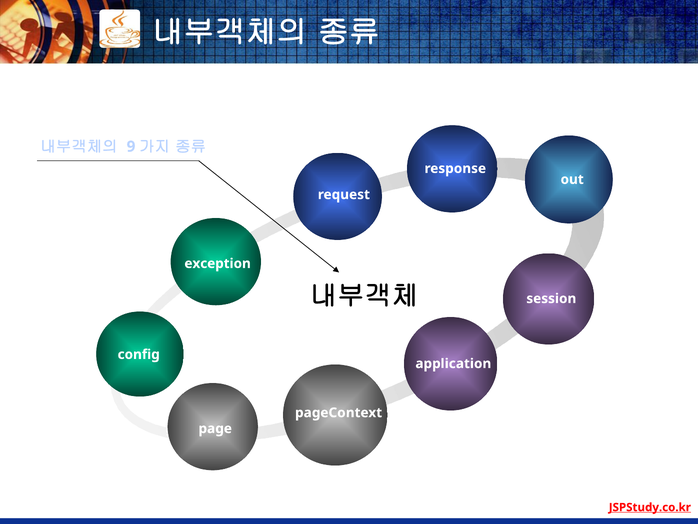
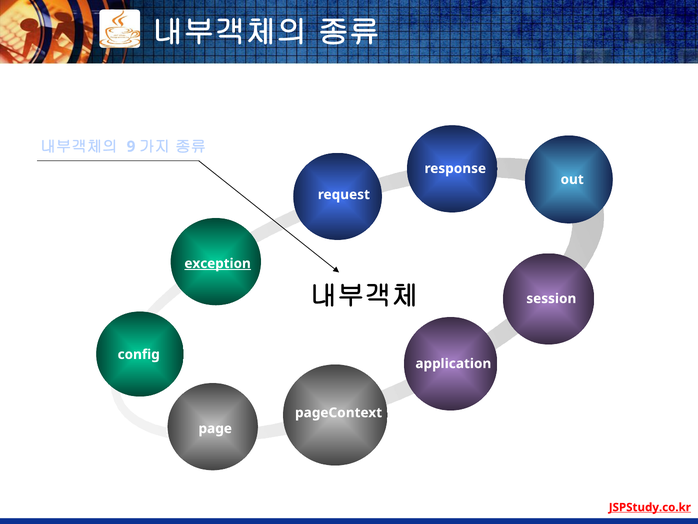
exception underline: none -> present
